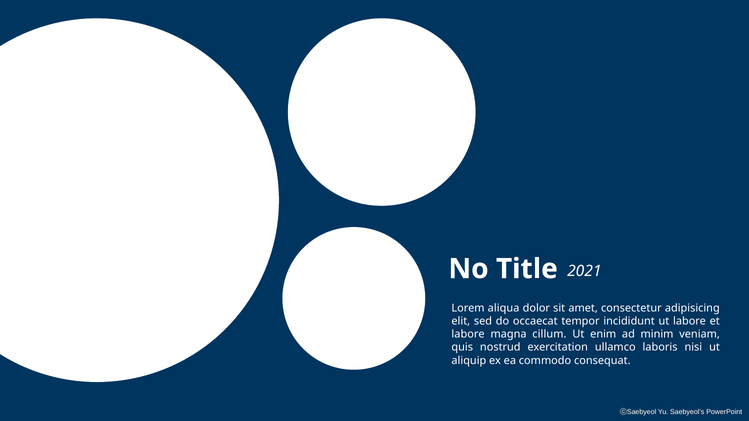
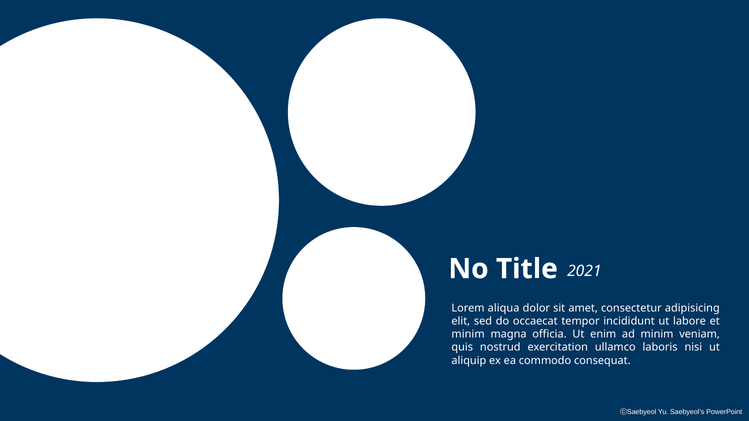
labore at (468, 334): labore -> minim
cillum: cillum -> officia
